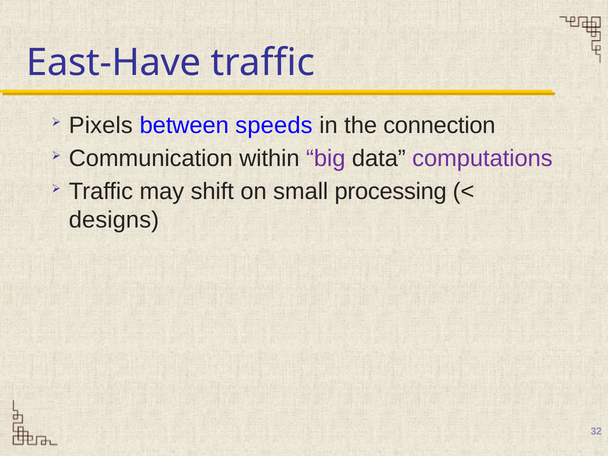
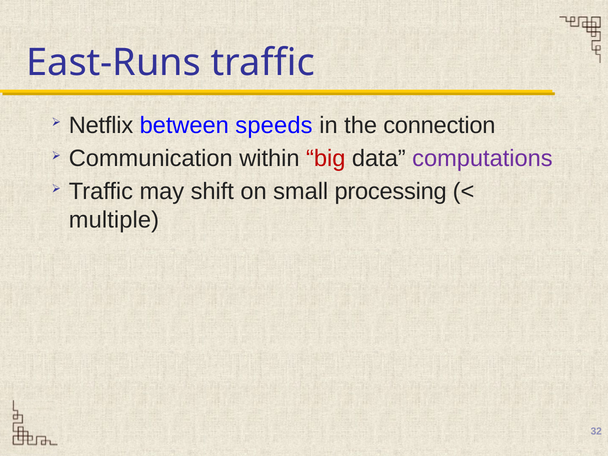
East-Have: East-Have -> East-Runs
Pixels: Pixels -> Netflix
big colour: purple -> red
designs: designs -> multiple
